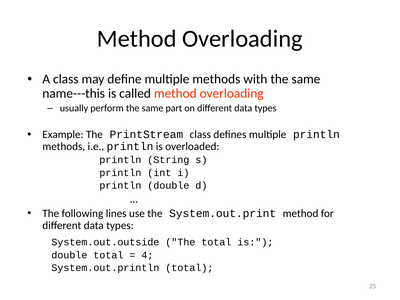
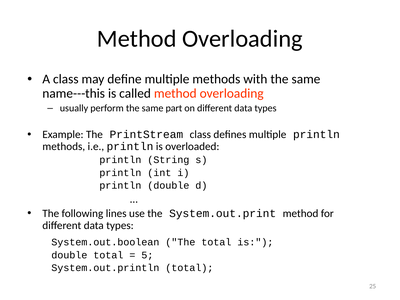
System.out.outside: System.out.outside -> System.out.boolean
4: 4 -> 5
